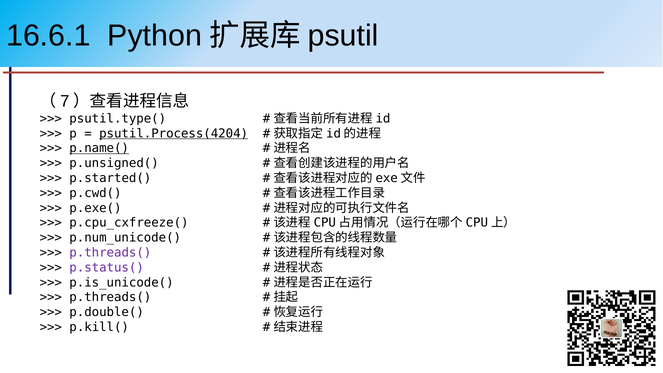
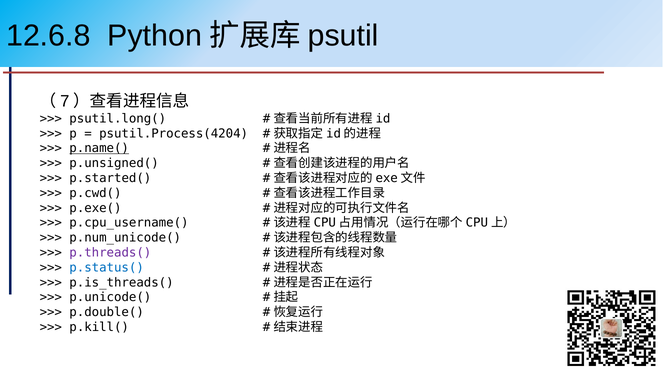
16.6.1: 16.6.1 -> 12.6.8
psutil.type(: psutil.type( -> psutil.long(
psutil.Process(4204 underline: present -> none
p.cpu_cxfreeze(: p.cpu_cxfreeze( -> p.cpu_username(
p.status( colour: purple -> blue
p.is_unicode(: p.is_unicode( -> p.is_threads(
p.threads( at (110, 297): p.threads( -> p.unicode(
